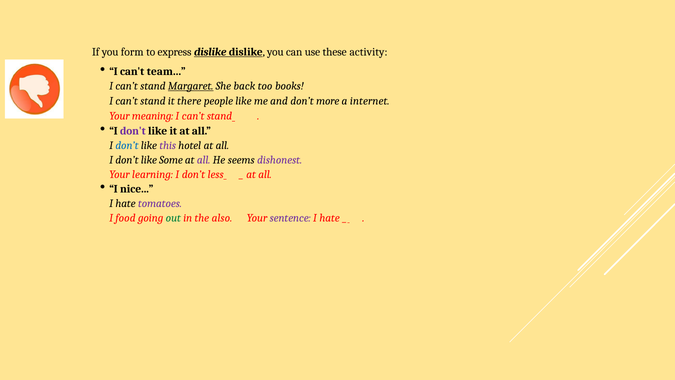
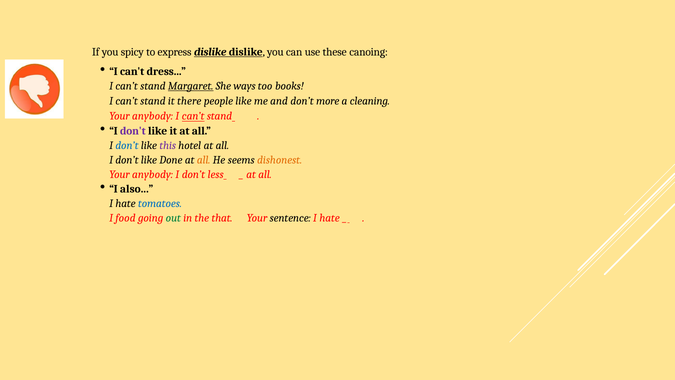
form: form -> spicy
activity: activity -> canoing
team: team -> dress
back: back -> ways
internet: internet -> cleaning
meaning at (153, 116): meaning -> anybody
can’t at (193, 116) underline: none -> present
Some: Some -> Done
all at (204, 160) colour: purple -> orange
dishonest colour: purple -> orange
learning at (153, 174): learning -> anybody
nice: nice -> also
tomatoes colour: purple -> blue
also: also -> that
sentence colour: purple -> black
